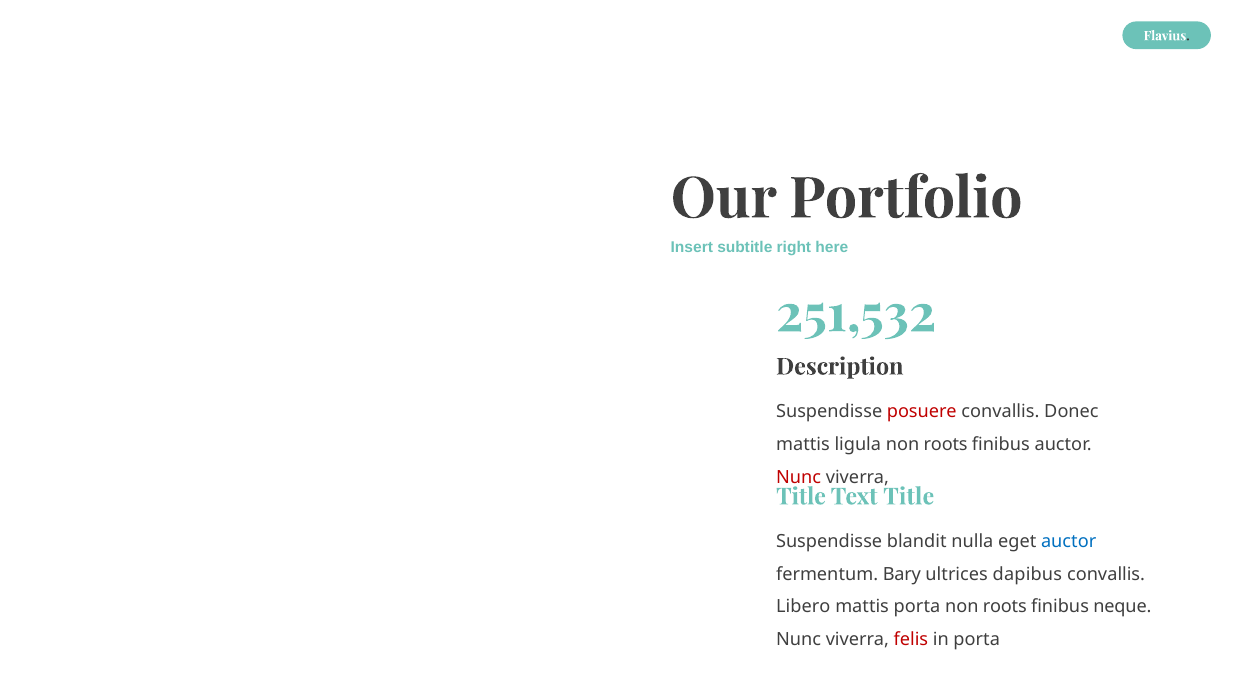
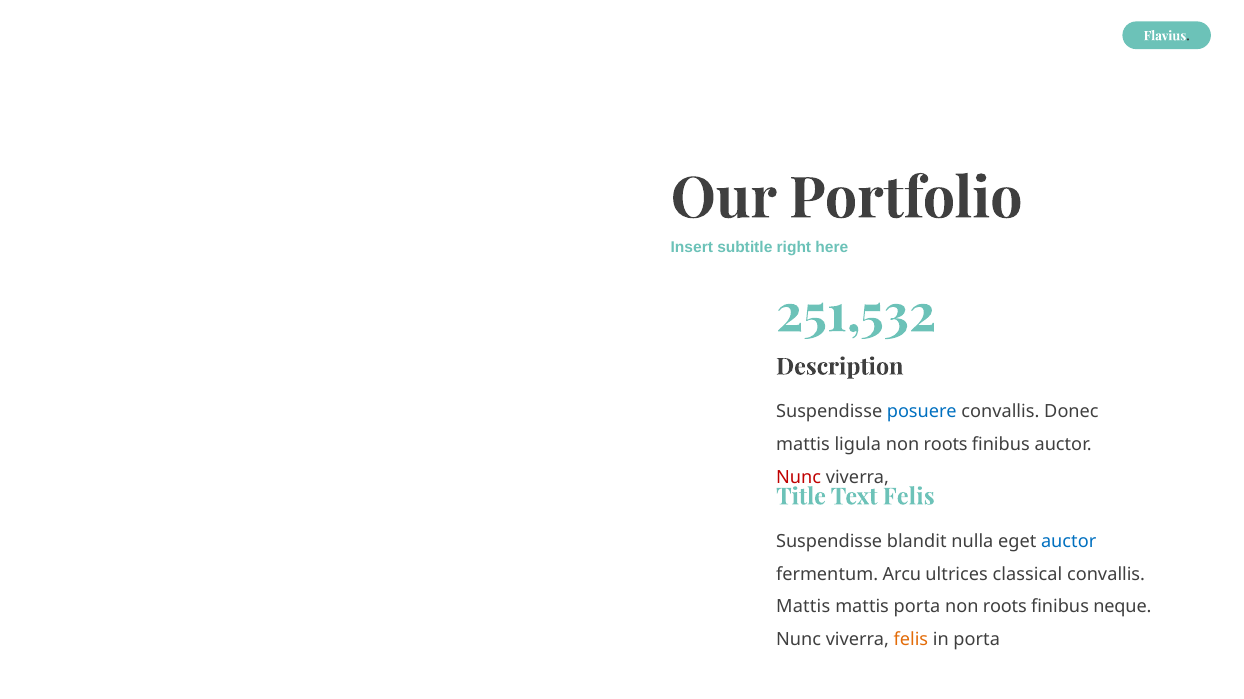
posuere colour: red -> blue
Text Title: Title -> Felis
Bary: Bary -> Arcu
dapibus: dapibus -> classical
Libero at (803, 608): Libero -> Mattis
felis at (911, 640) colour: red -> orange
